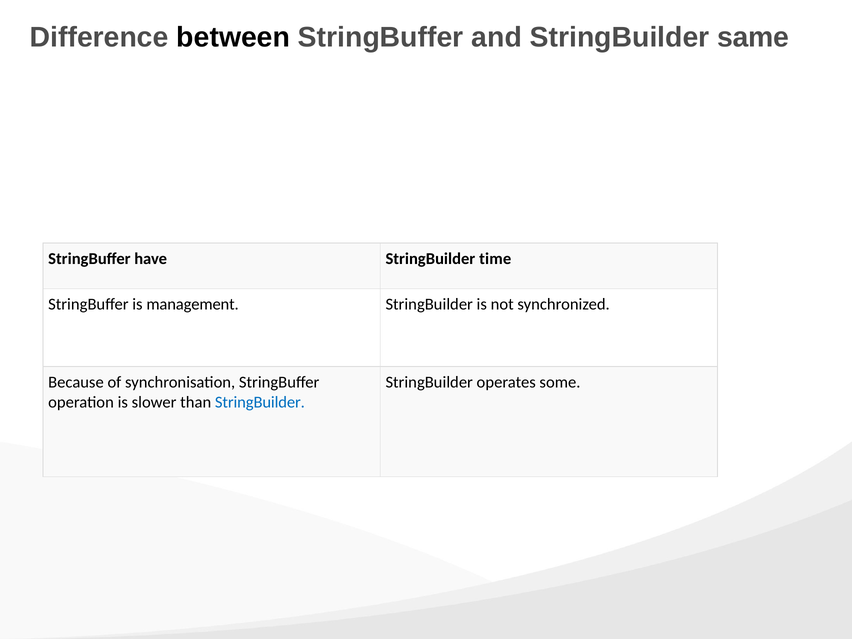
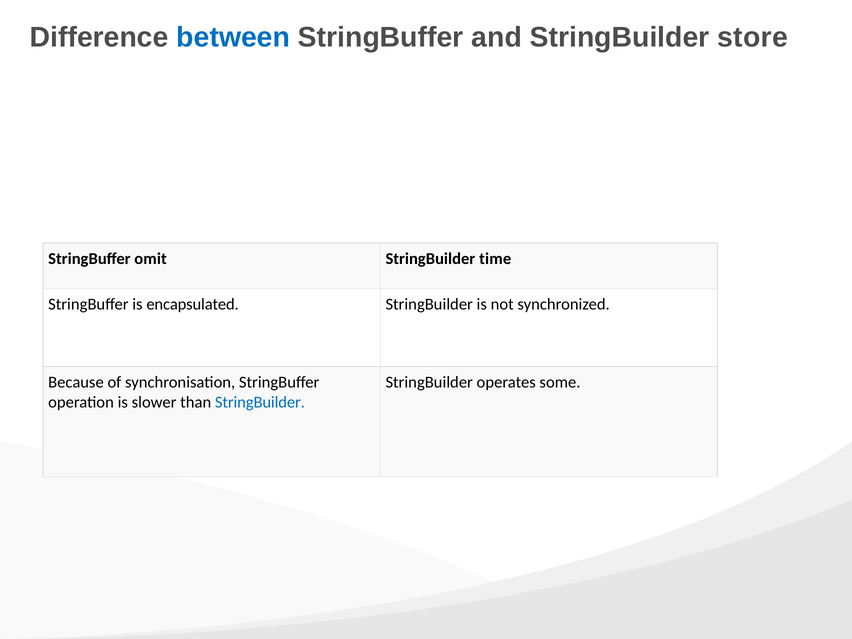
between colour: black -> blue
same: same -> store
have: have -> omit
management: management -> encapsulated
